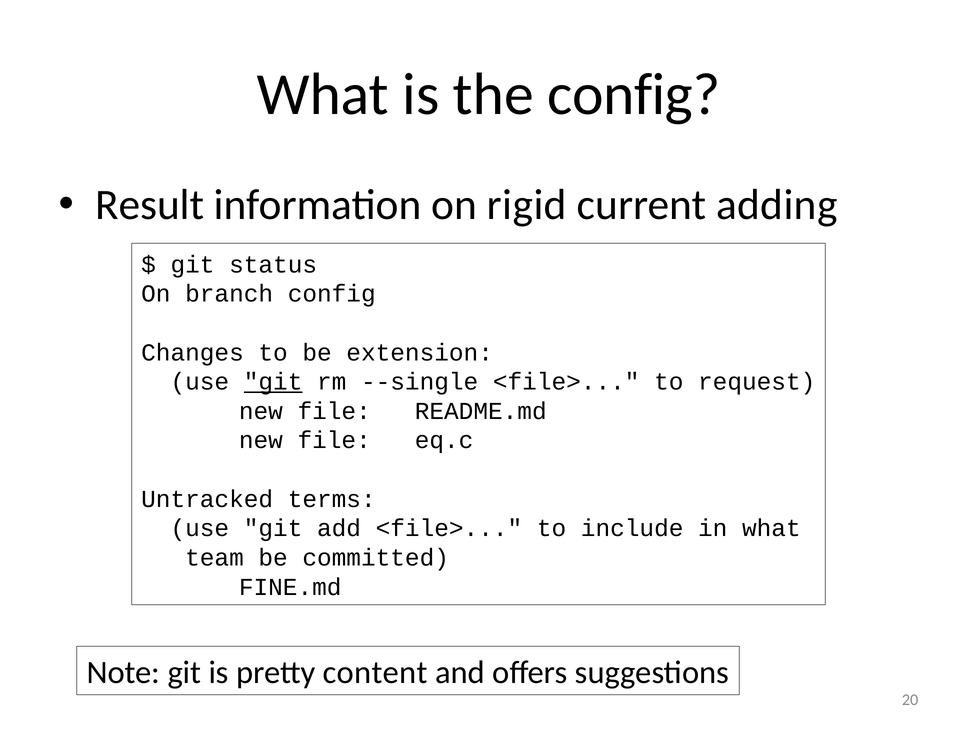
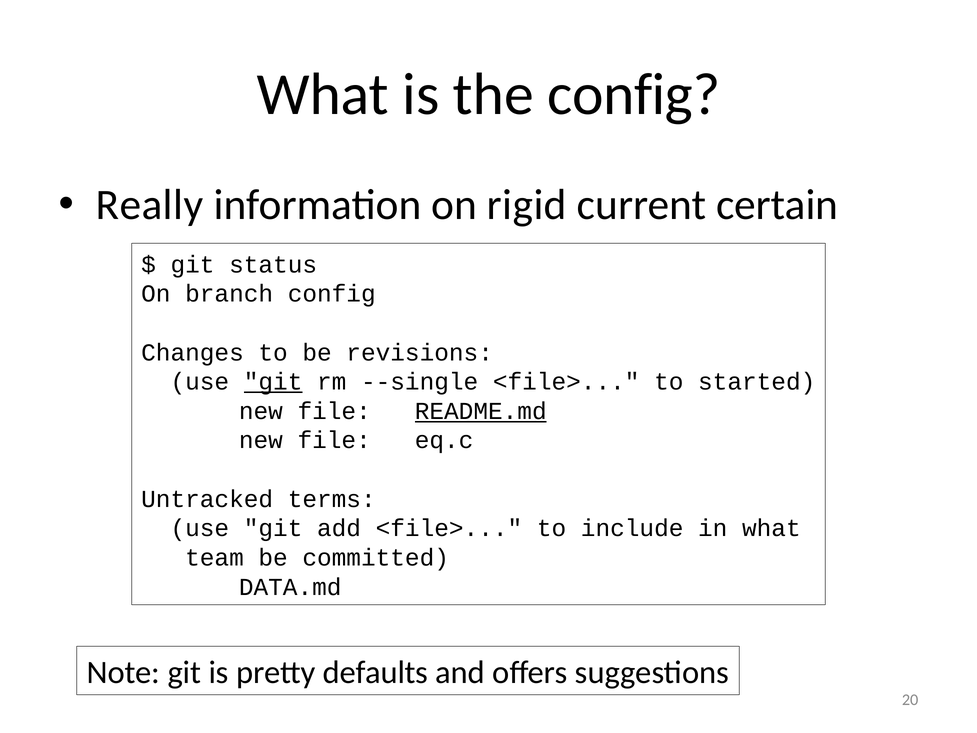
Result: Result -> Really
adding: adding -> certain
extension: extension -> revisions
request: request -> started
README.md underline: none -> present
FINE.md: FINE.md -> DATA.md
content: content -> defaults
